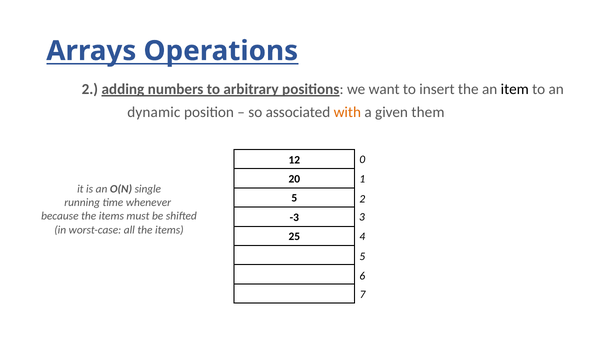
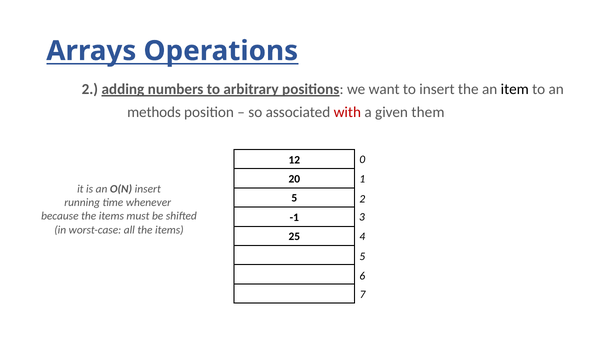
dynamic: dynamic -> methods
with colour: orange -> red
O(N single: single -> insert
-3: -3 -> -1
